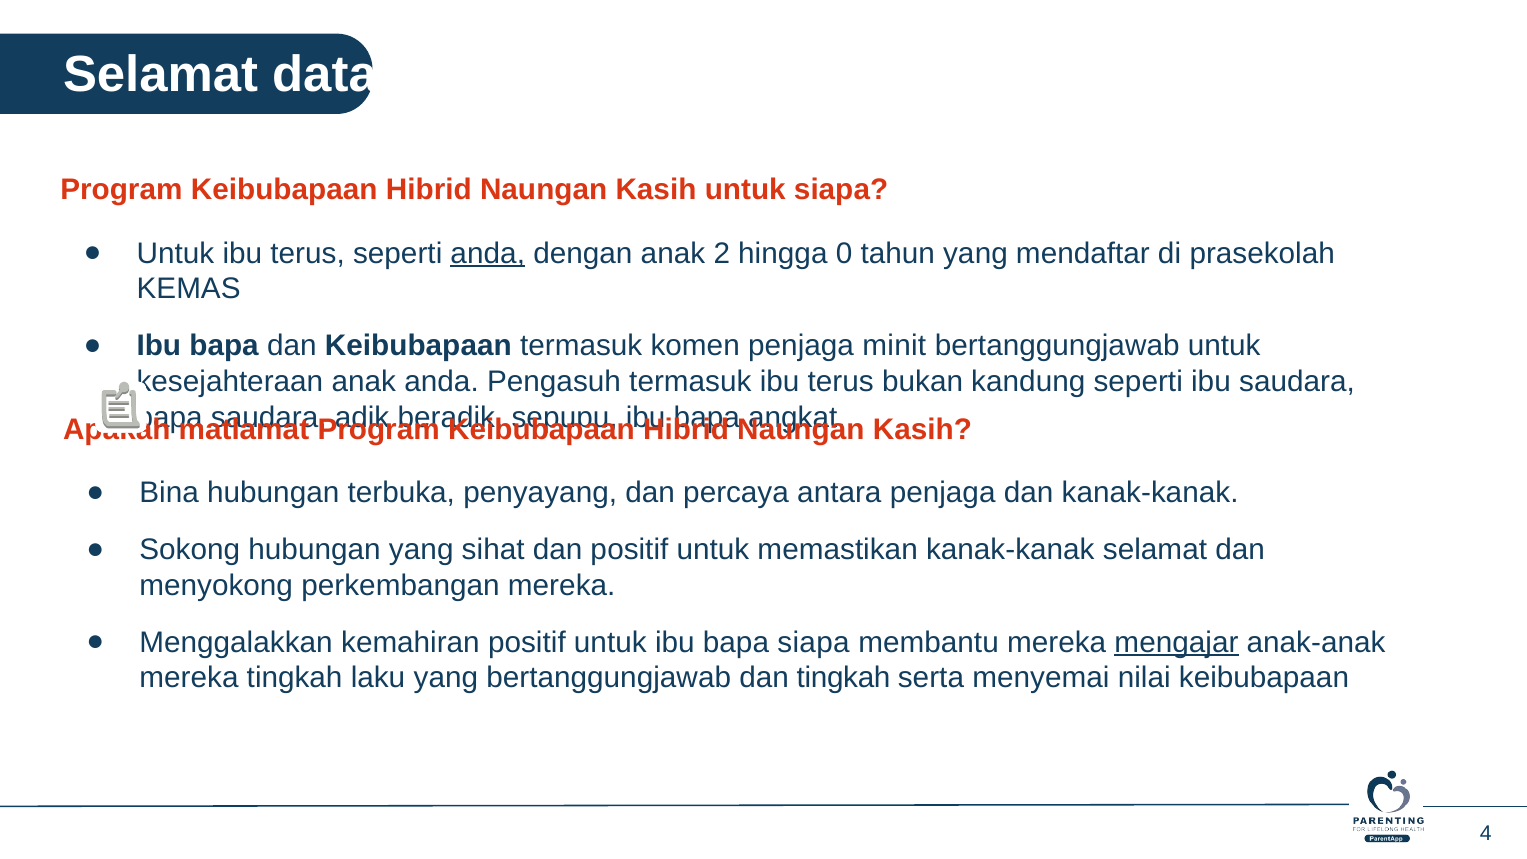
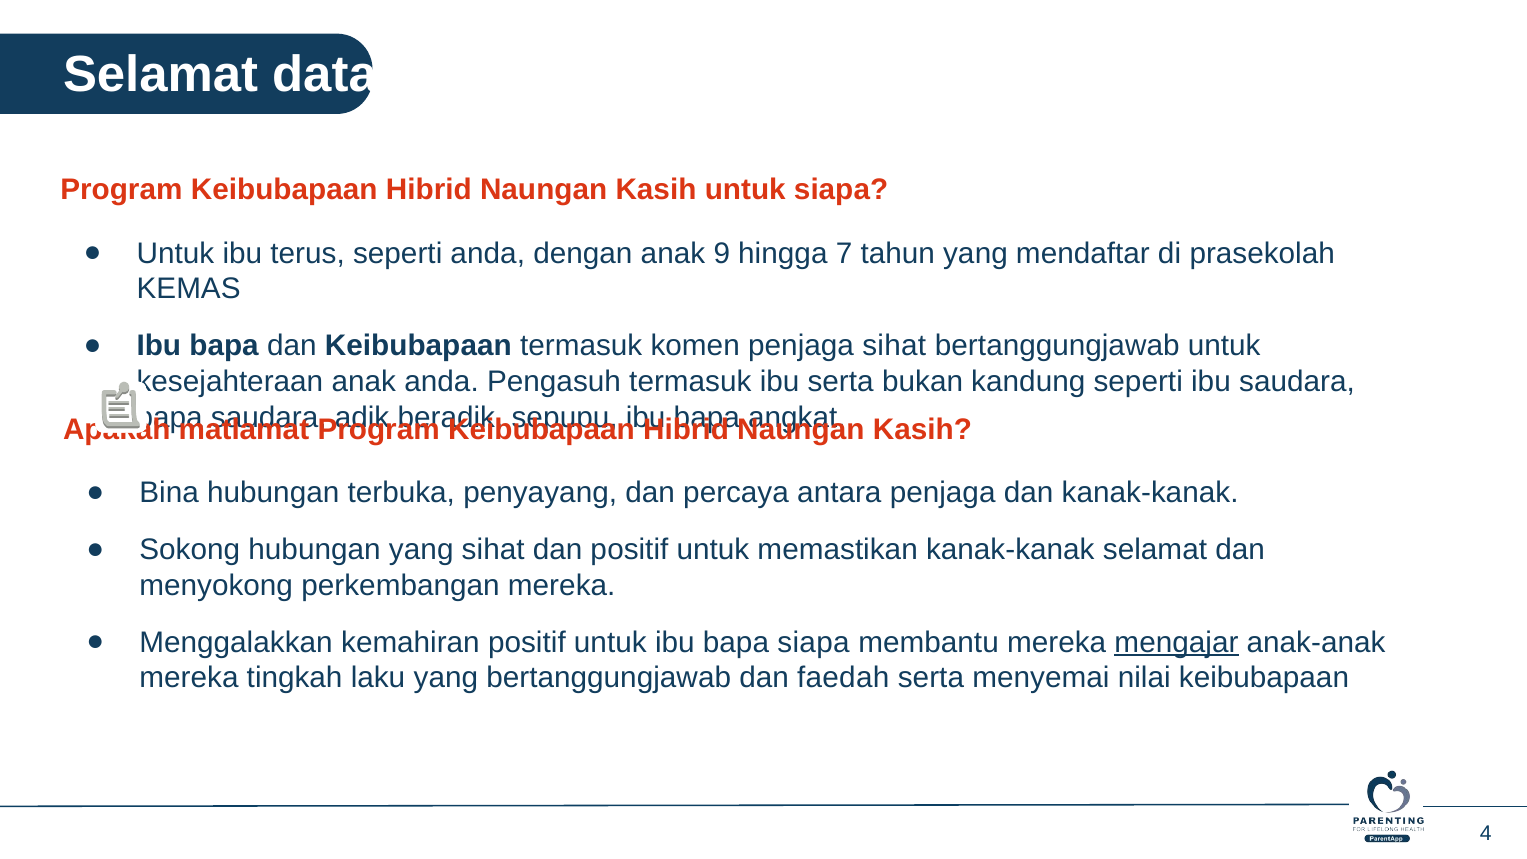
anda at (488, 254) underline: present -> none
2: 2 -> 9
0: 0 -> 7
penjaga minit: minit -> sihat
termasuk ibu terus: terus -> serta
dan tingkah: tingkah -> faedah
